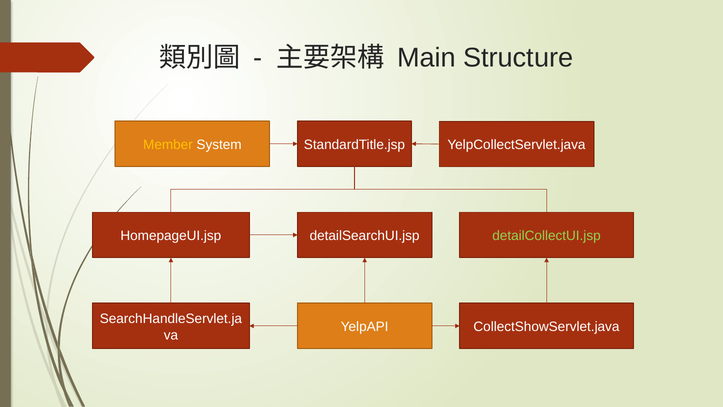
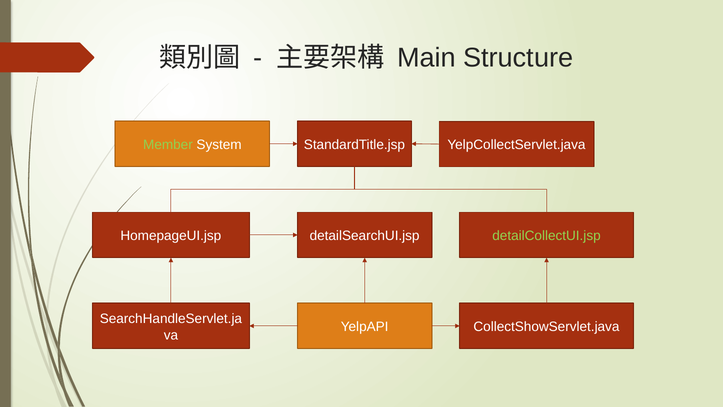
Member colour: yellow -> light green
